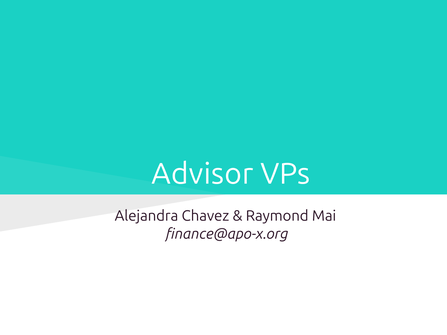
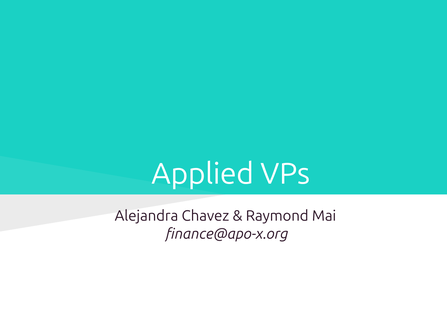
Advisor: Advisor -> Applied
